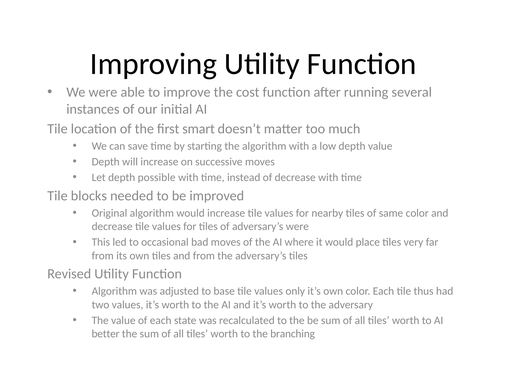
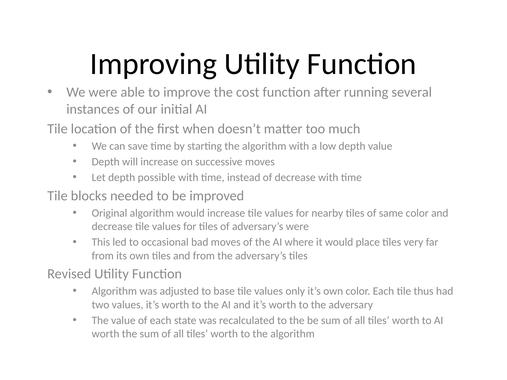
smart: smart -> when
better at (106, 334): better -> worth
to the branching: branching -> algorithm
